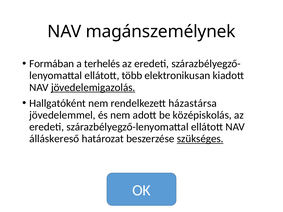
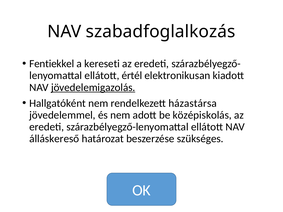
magánszemélynek: magánszemélynek -> szabadfoglalkozás
Formában: Formában -> Fentiekkel
terhelés: terhelés -> kereseti
több: több -> értél
szükséges underline: present -> none
